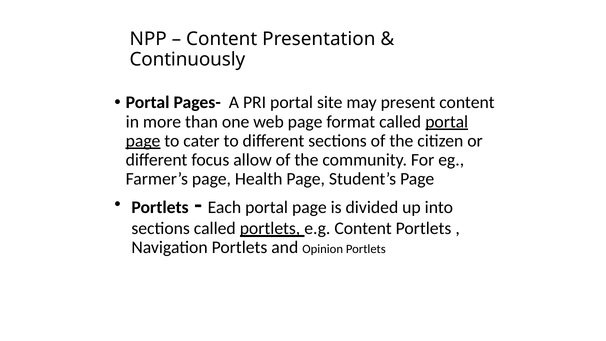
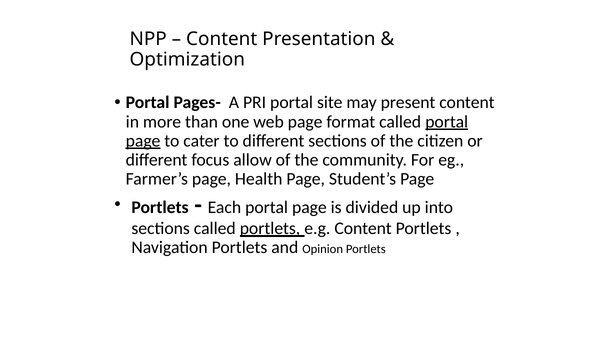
Continuously: Continuously -> Optimization
